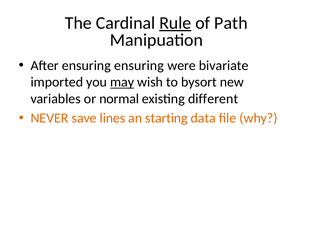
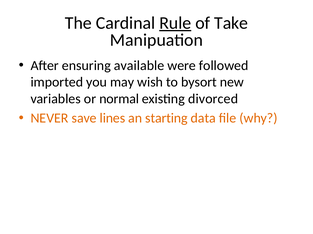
Path: Path -> Take
ensuring ensuring: ensuring -> available
bivariate: bivariate -> followed
may underline: present -> none
different: different -> divorced
